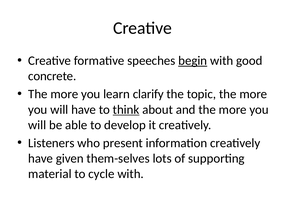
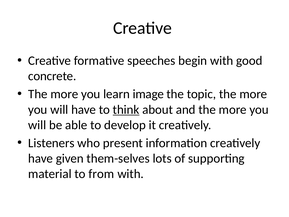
begin underline: present -> none
clarify: clarify -> image
cycle: cycle -> from
